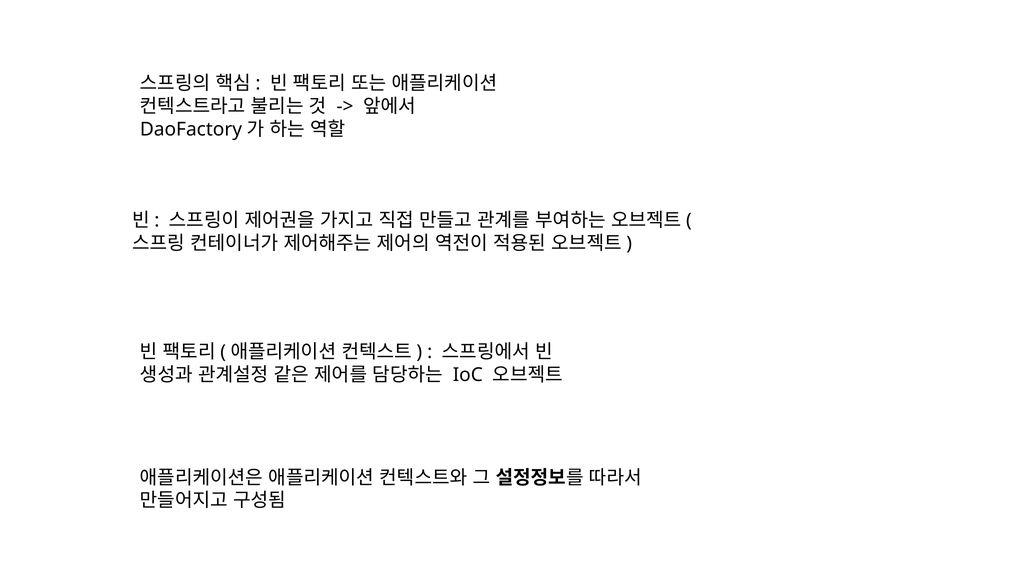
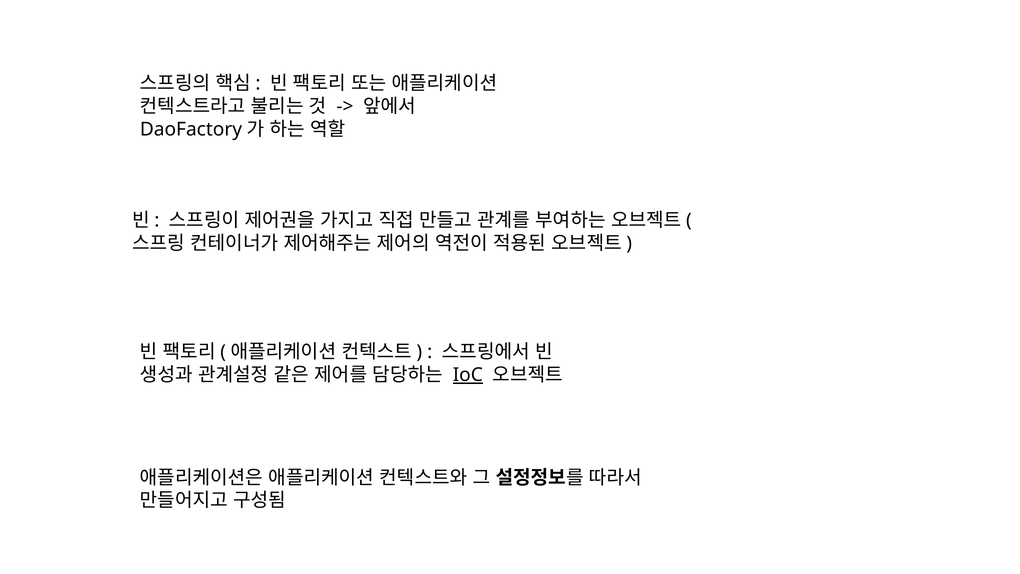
IoC underline: none -> present
